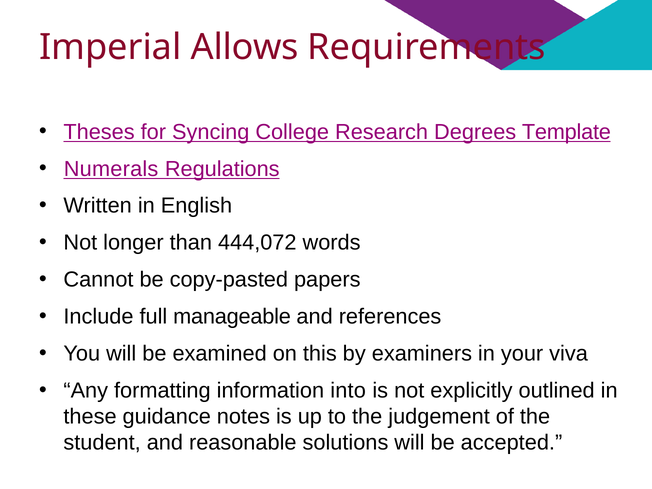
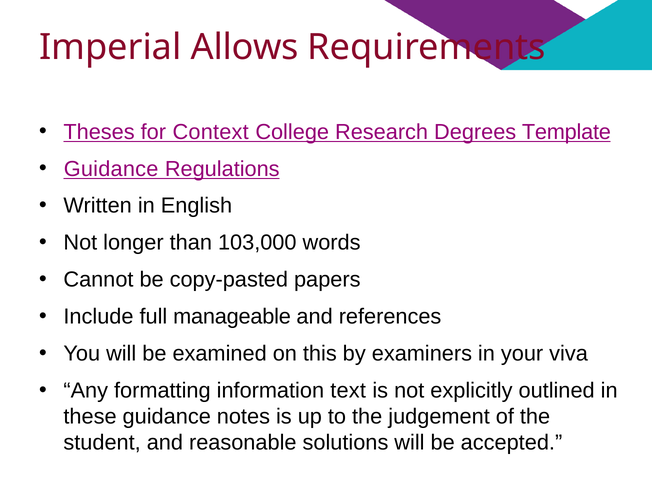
Syncing: Syncing -> Context
Numerals at (111, 169): Numerals -> Guidance
444,072: 444,072 -> 103,000
into: into -> text
